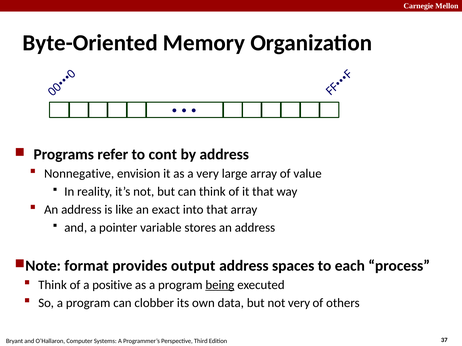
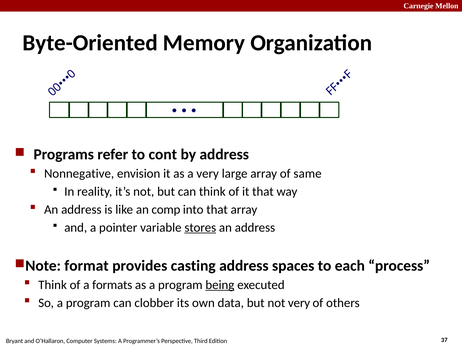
value: value -> same
exact: exact -> comp
stores underline: none -> present
output: output -> casting
positive: positive -> formats
